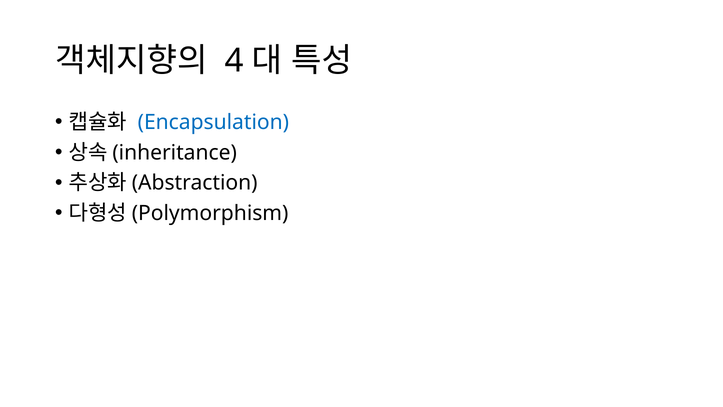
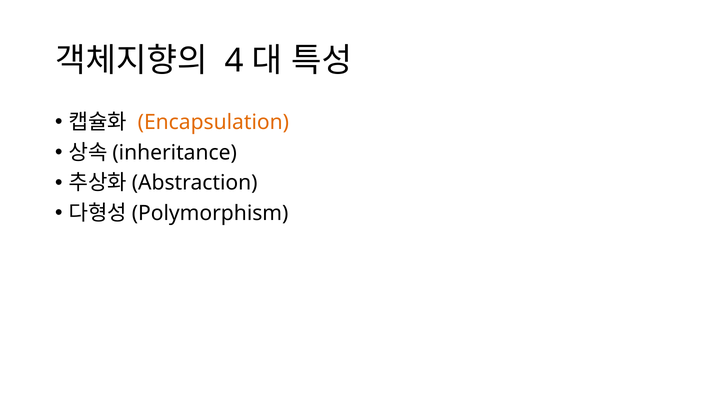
Encapsulation colour: blue -> orange
